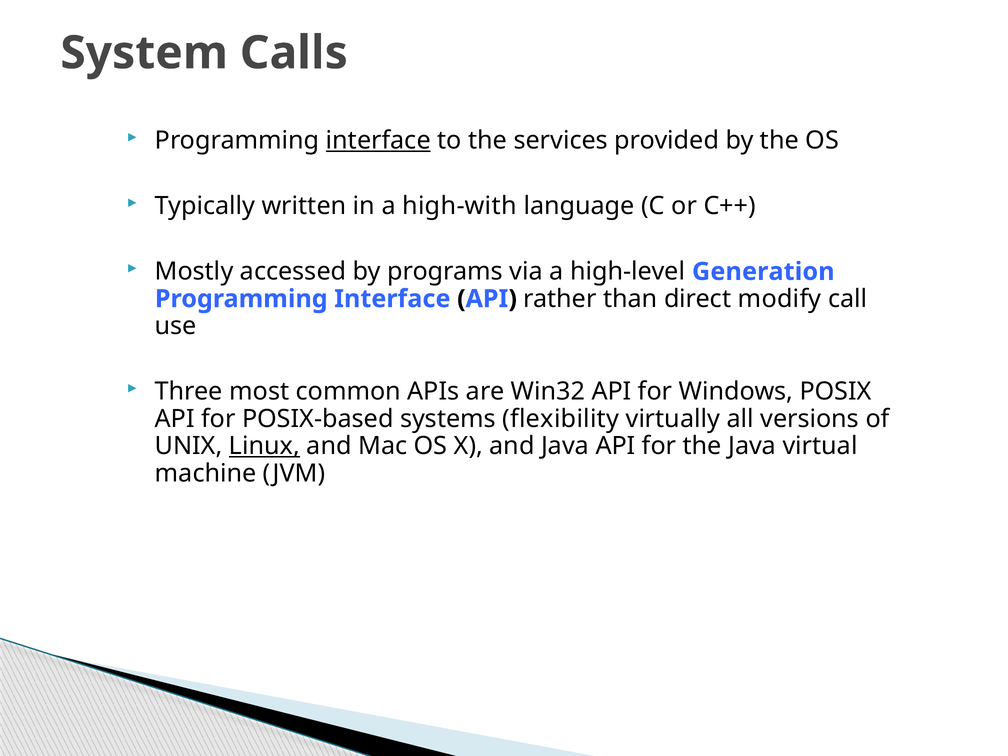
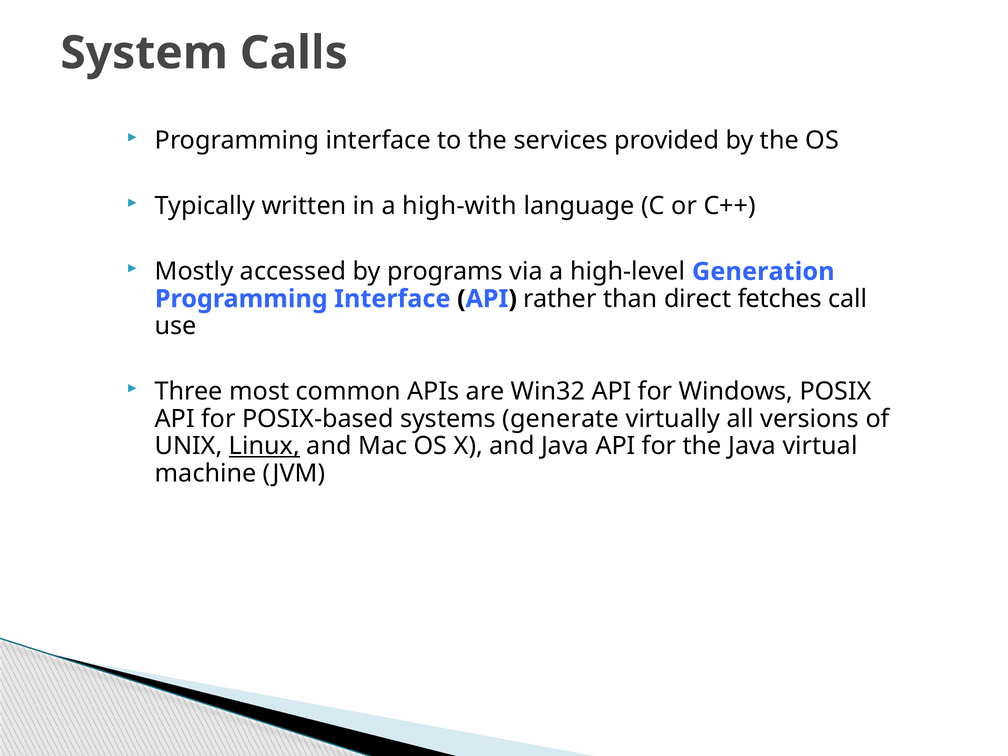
interface at (378, 140) underline: present -> none
modify: modify -> fetches
flexibility: flexibility -> generate
